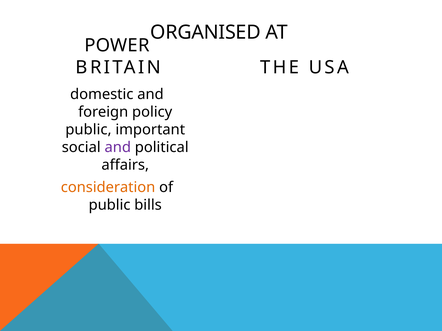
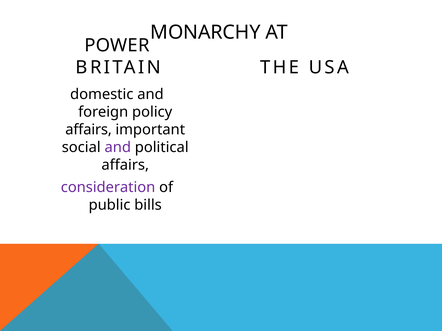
ORGANISED: ORGANISED -> MONARCHY
public at (88, 130): public -> affairs
consideration colour: orange -> purple
